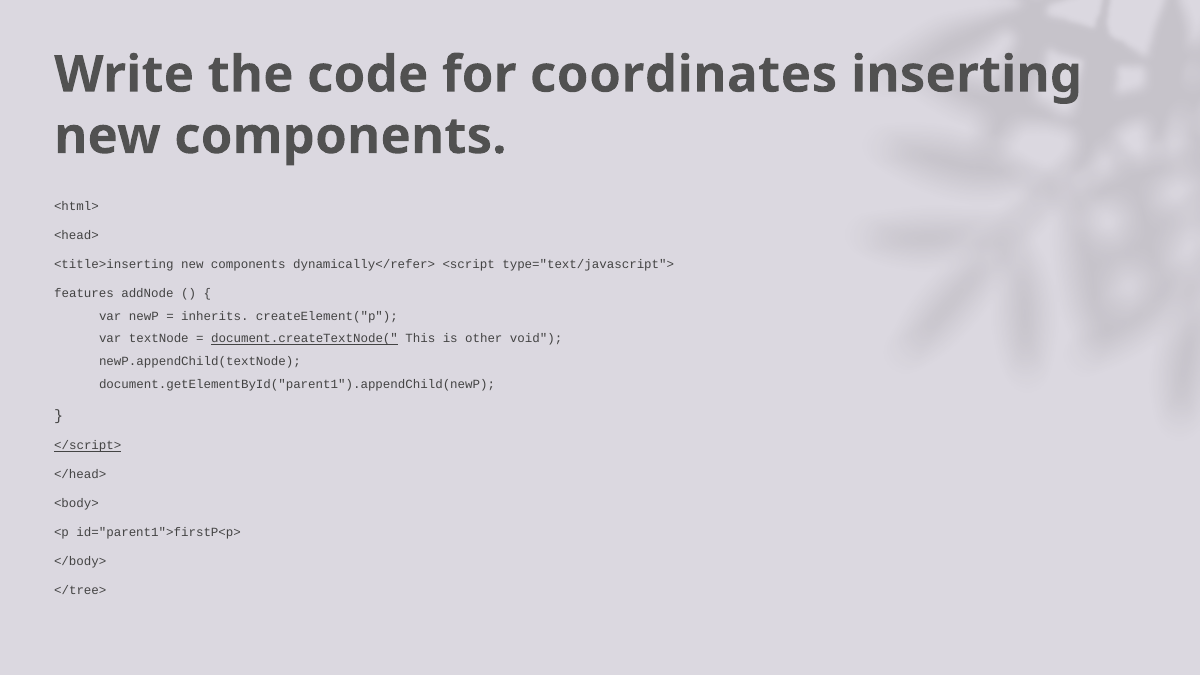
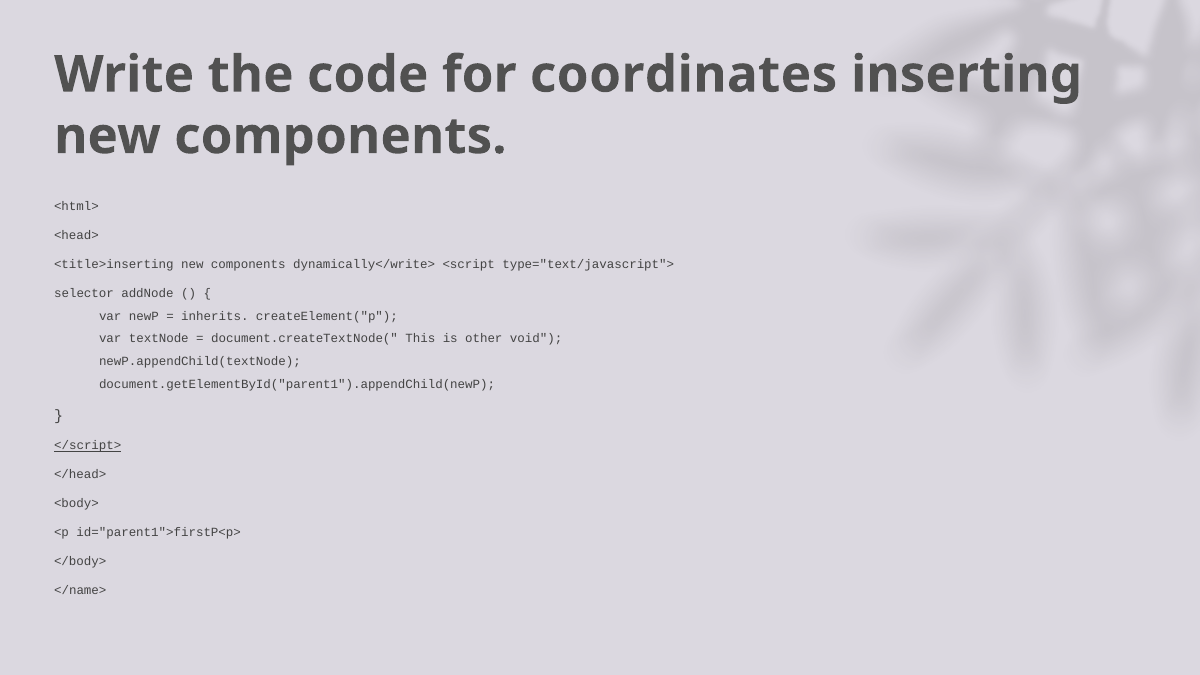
dynamically</refer>: dynamically</refer> -> dynamically</write>
features: features -> selector
document.createTextNode( underline: present -> none
</tree>: </tree> -> </name>
